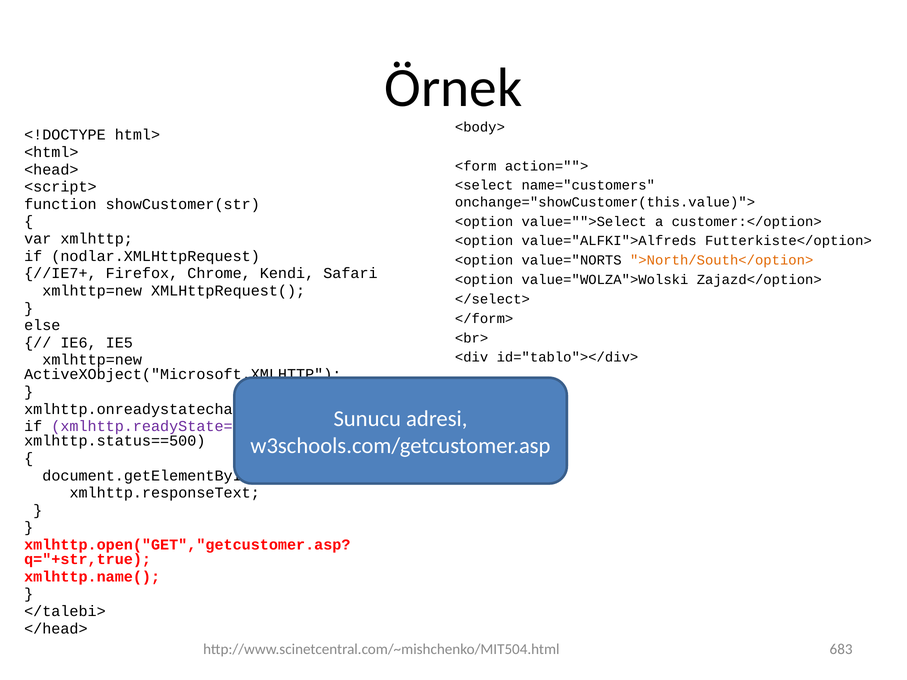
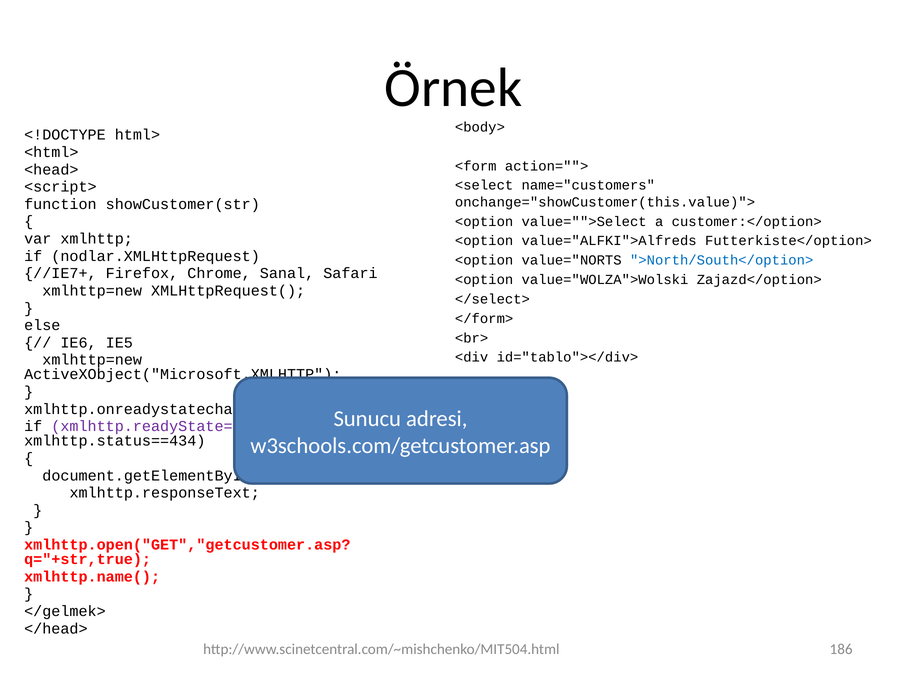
>North/South</option> colour: orange -> blue
Kendi: Kendi -> Sanal
xmlhttp.status==500: xmlhttp.status==500 -> xmlhttp.status==434
</talebi>: </talebi> -> </gelmek>
683: 683 -> 186
